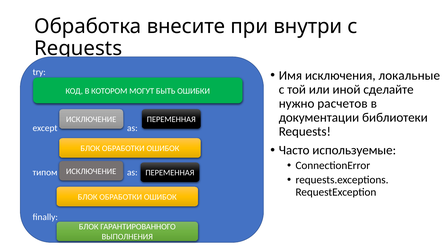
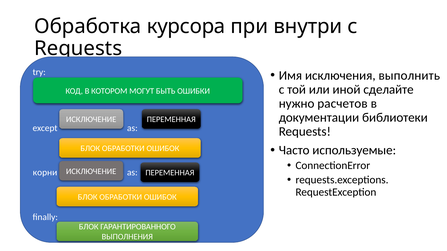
внесите: внесите -> курсора
локальные: локальные -> выполнить
типом: типом -> корни
